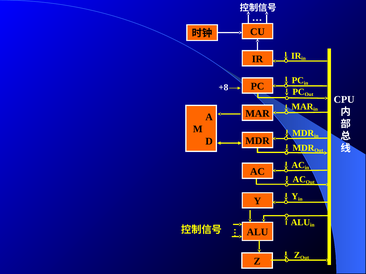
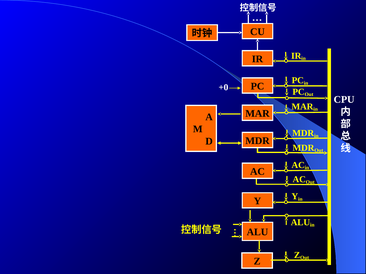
+8: +8 -> +0
